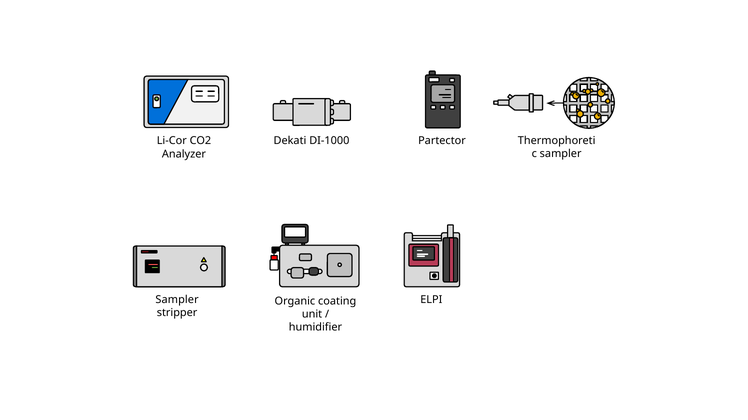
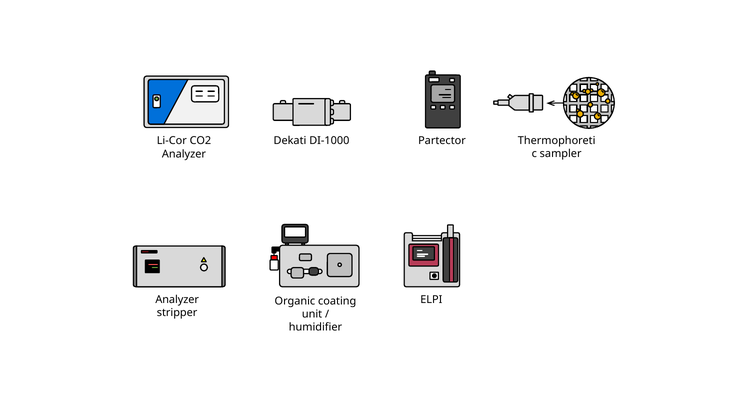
Sampler at (177, 300): Sampler -> Analyzer
